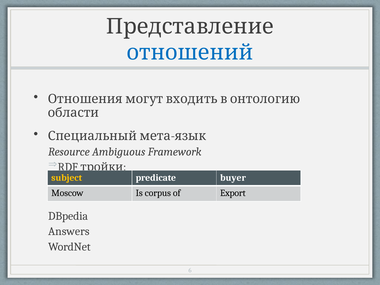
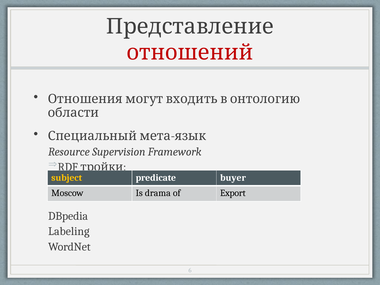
отношений colour: blue -> red
Ambiguous: Ambiguous -> Supervision
corpus: corpus -> drama
Answers: Answers -> Labeling
